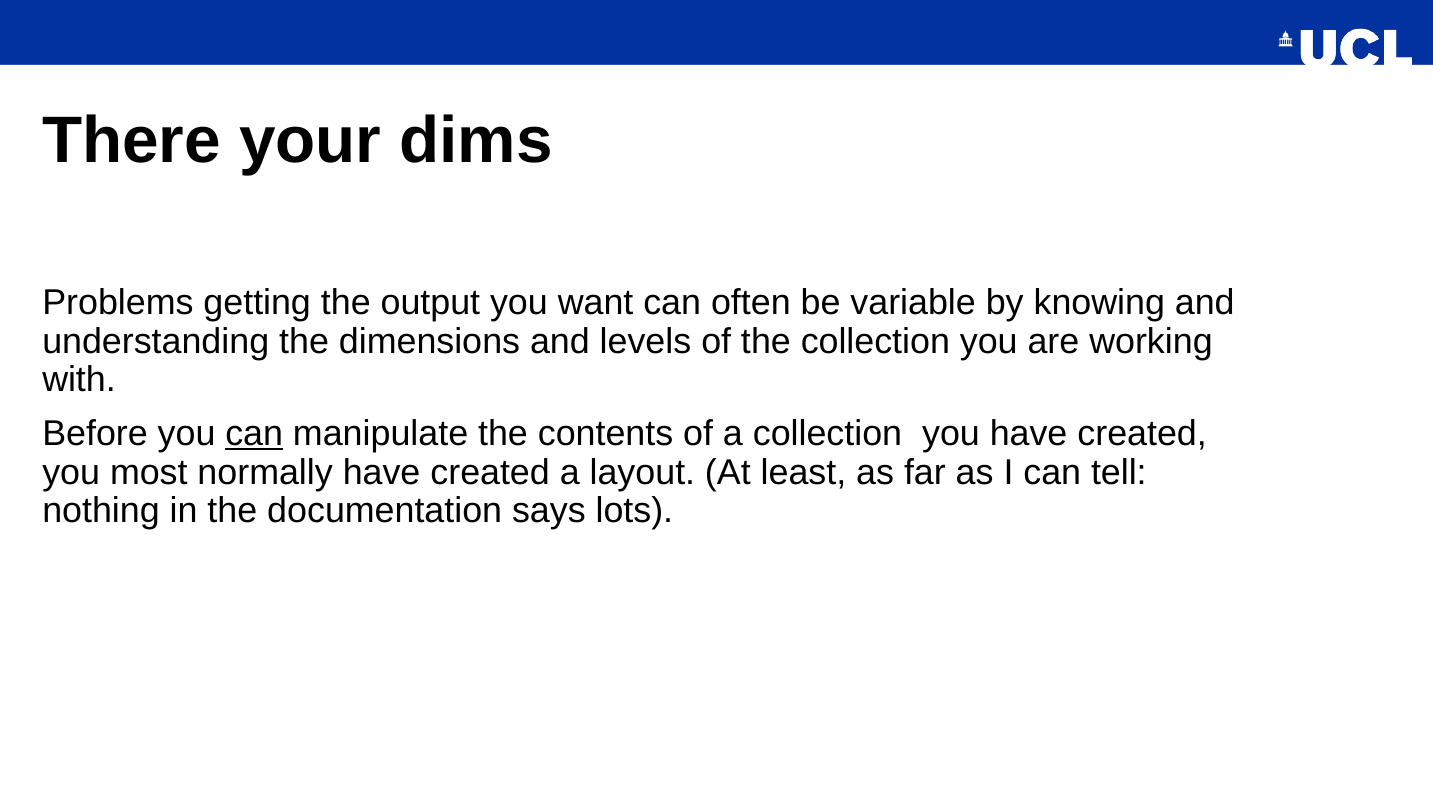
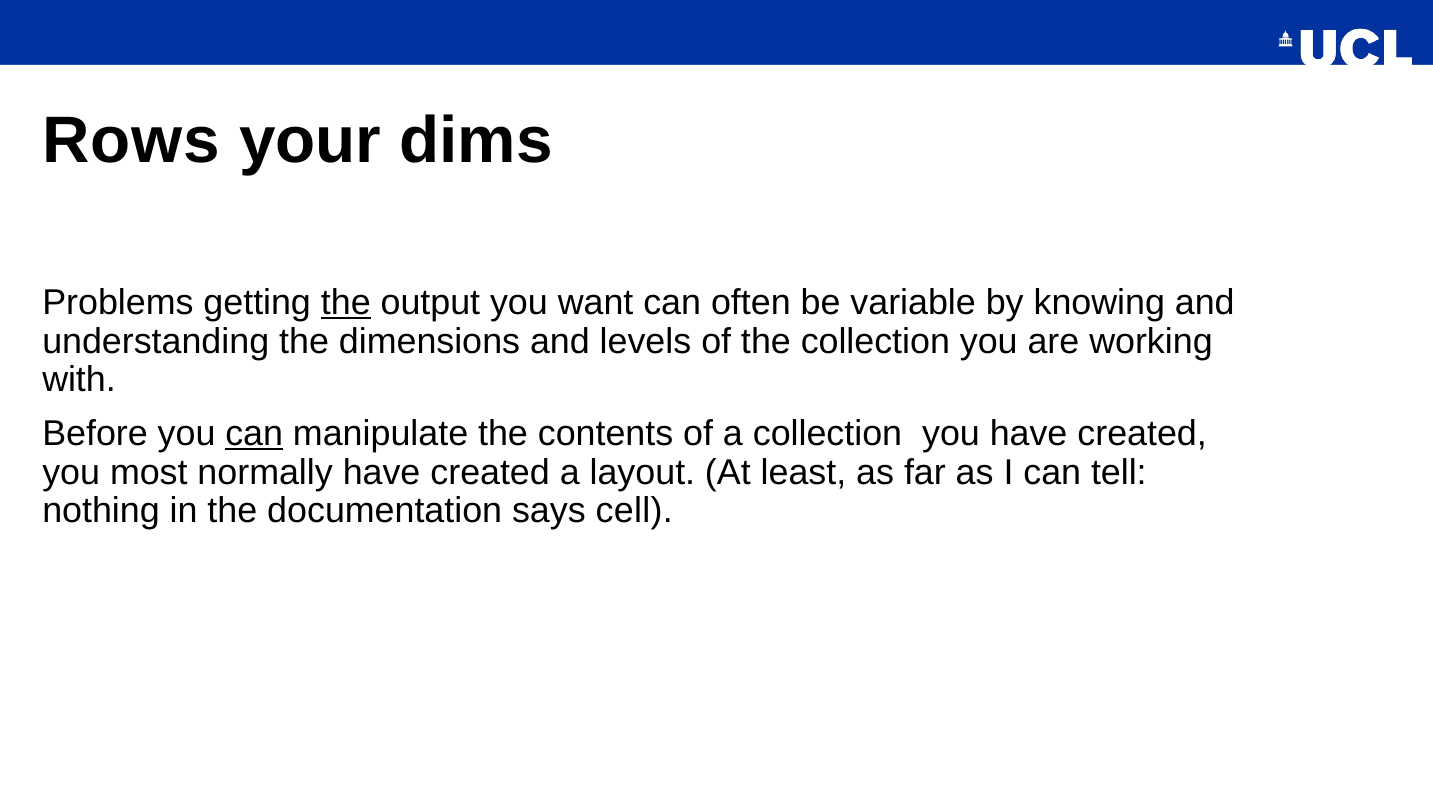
There: There -> Rows
the at (346, 303) underline: none -> present
lots: lots -> cell
